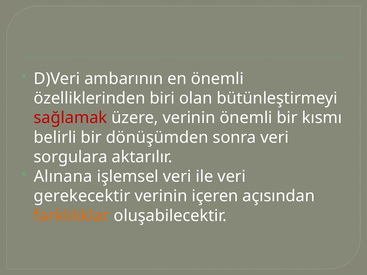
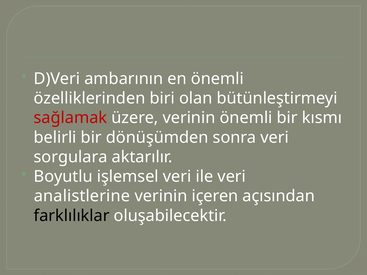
Alınana: Alınana -> Boyutlu
gerekecektir: gerekecektir -> analistlerine
farklılıklar colour: orange -> black
